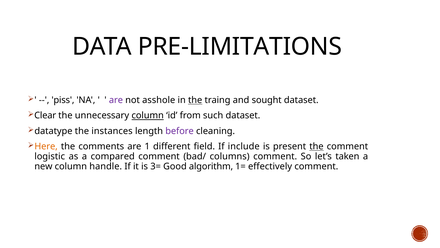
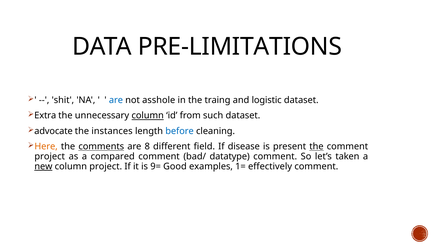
piss: piss -> shit
are at (116, 100) colour: purple -> blue
the at (195, 100) underline: present -> none
sought: sought -> logistic
Clear: Clear -> Extra
datatype: datatype -> advocate
before colour: purple -> blue
comments underline: none -> present
1: 1 -> 8
include: include -> disease
logistic at (50, 156): logistic -> project
columns: columns -> datatype
new underline: none -> present
column handle: handle -> project
3=: 3= -> 9=
algorithm: algorithm -> examples
